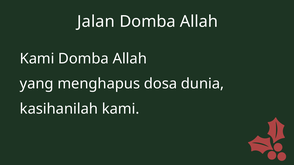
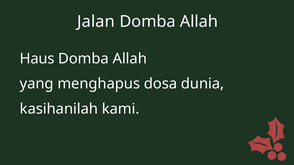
Kami at (37, 59): Kami -> Haus
